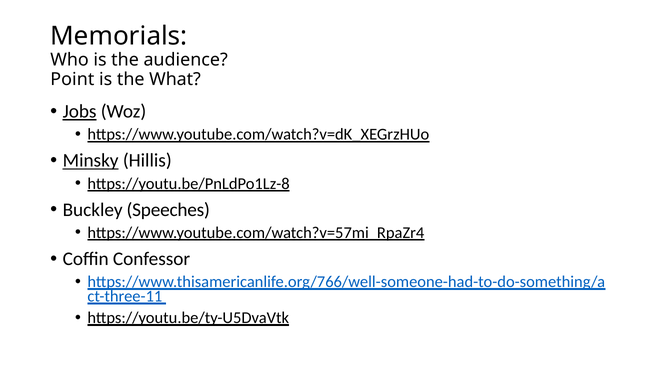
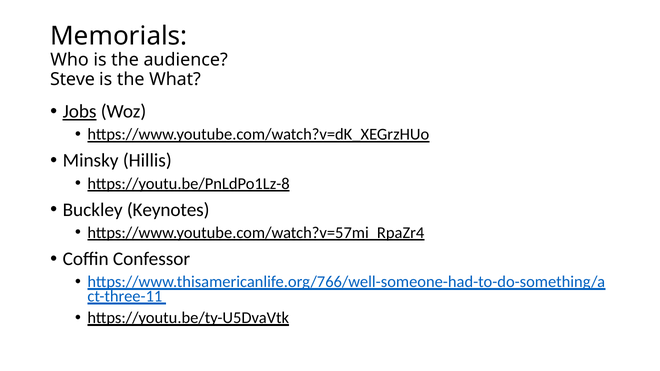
Point: Point -> Steve
Minsky underline: present -> none
Speeches: Speeches -> Keynotes
